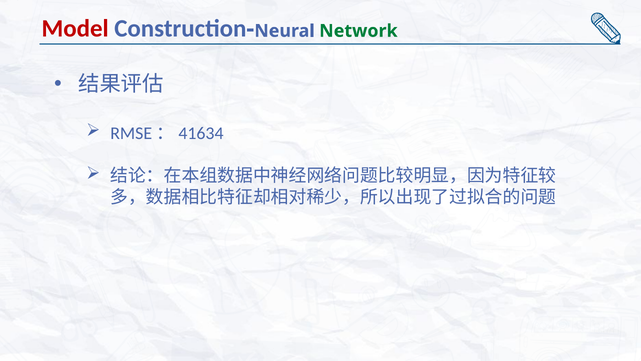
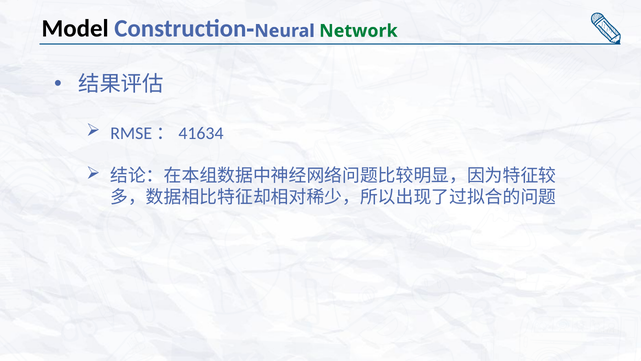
Model colour: red -> black
